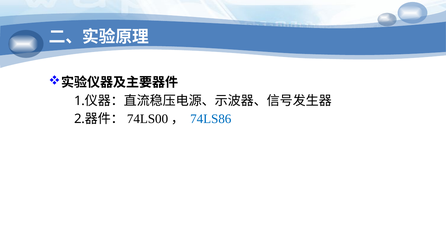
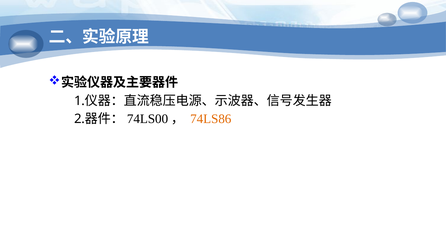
74LS86 colour: blue -> orange
